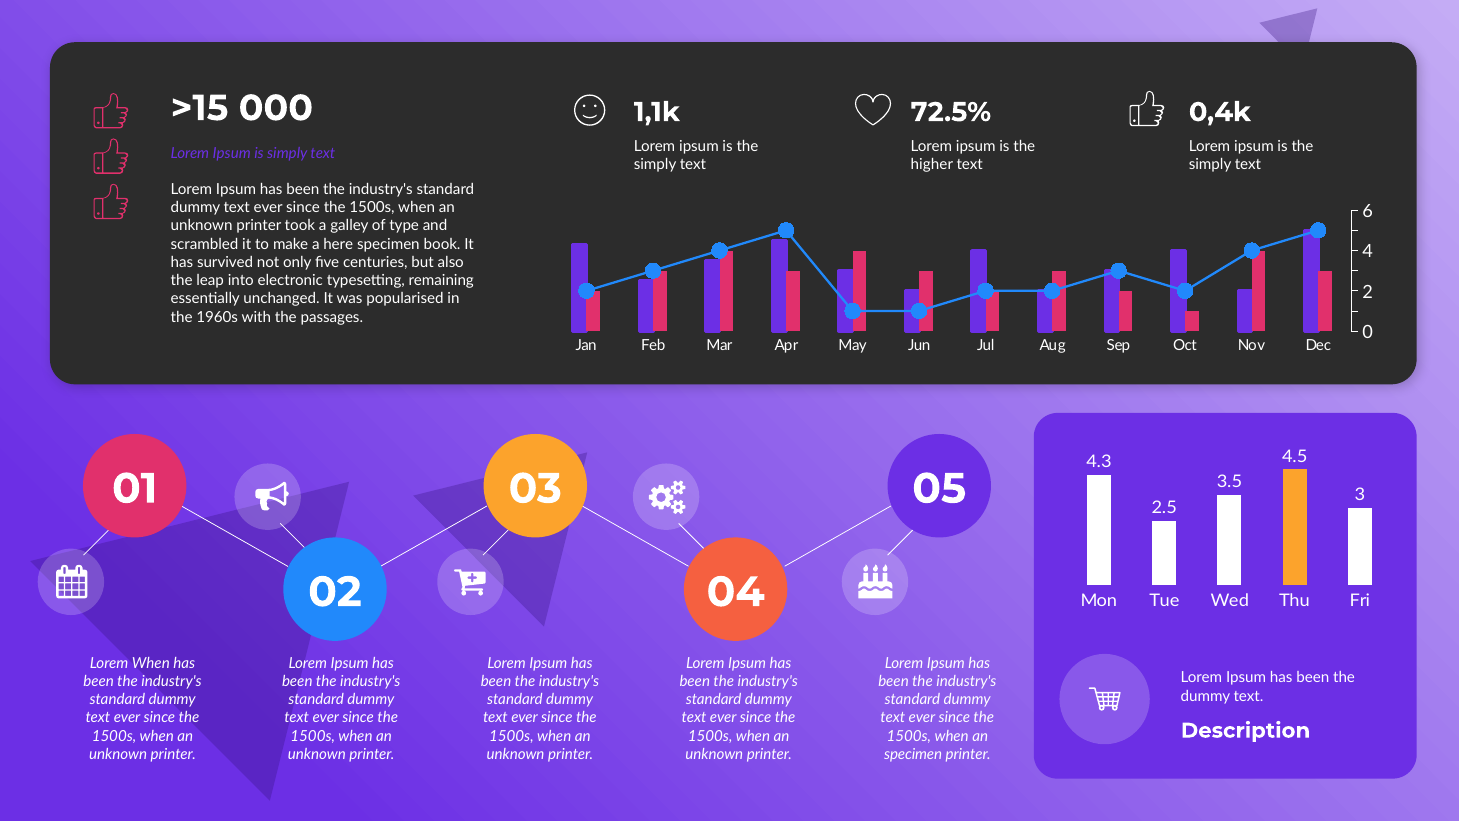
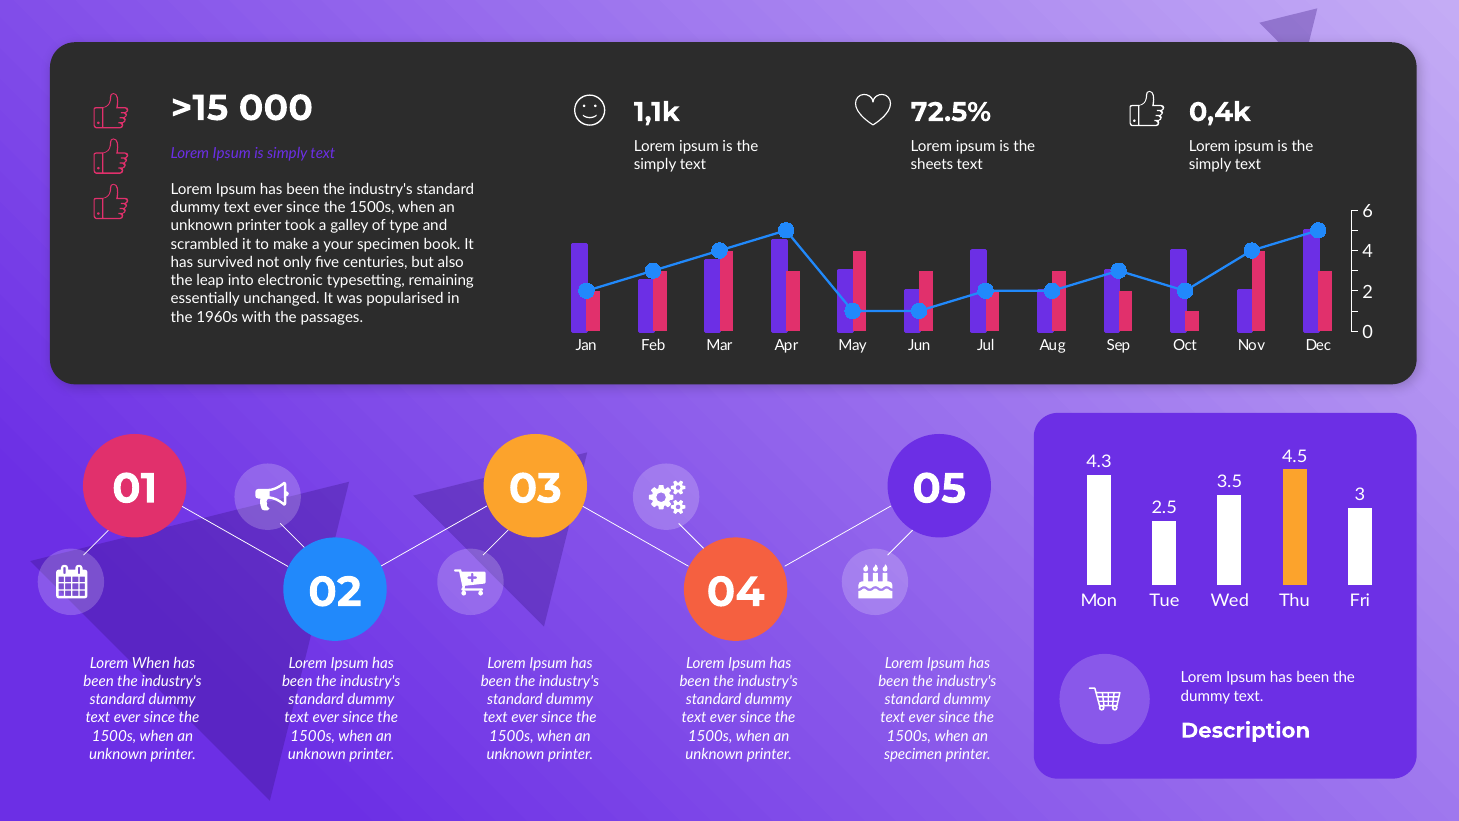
higher: higher -> sheets
here: here -> your
